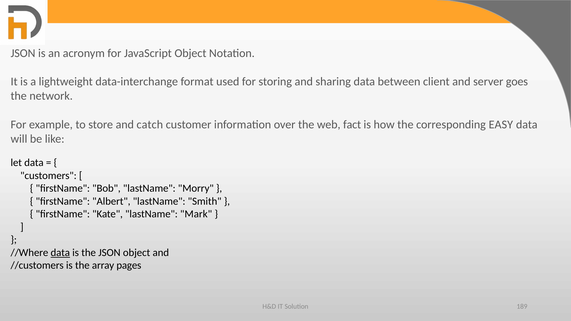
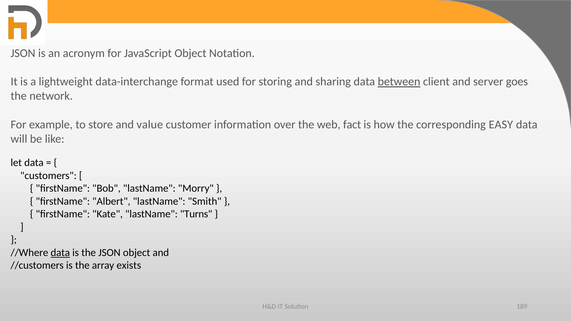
between underline: none -> present
catch: catch -> value
Mark: Mark -> Turns
pages: pages -> exists
